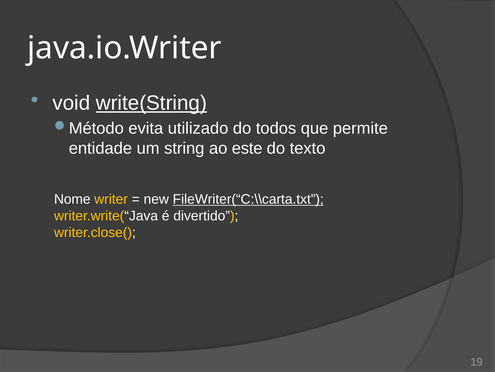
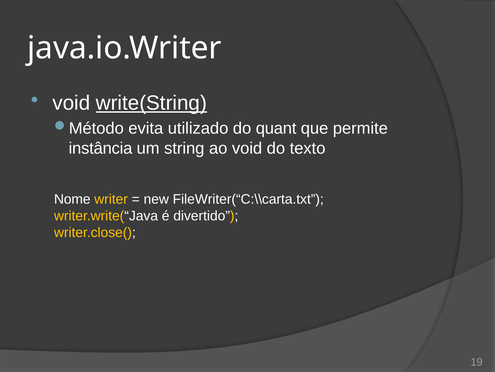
todos: todos -> quant
entidade: entidade -> instância
ao este: este -> void
FileWriter(“C:\\carta.txt underline: present -> none
